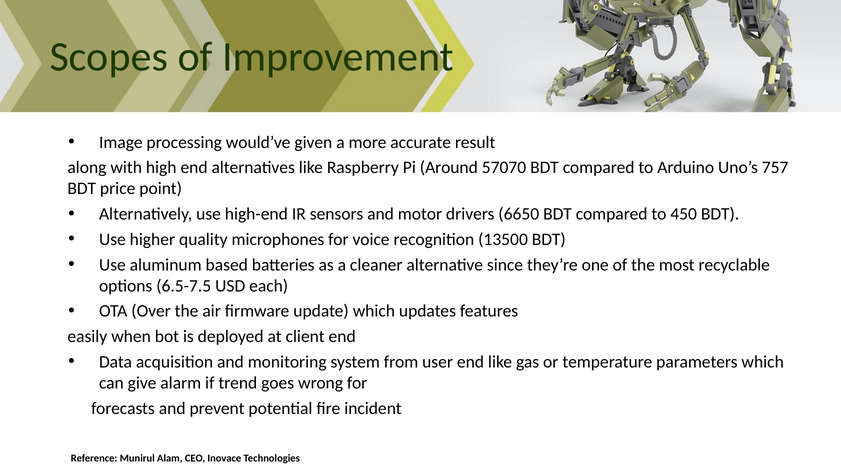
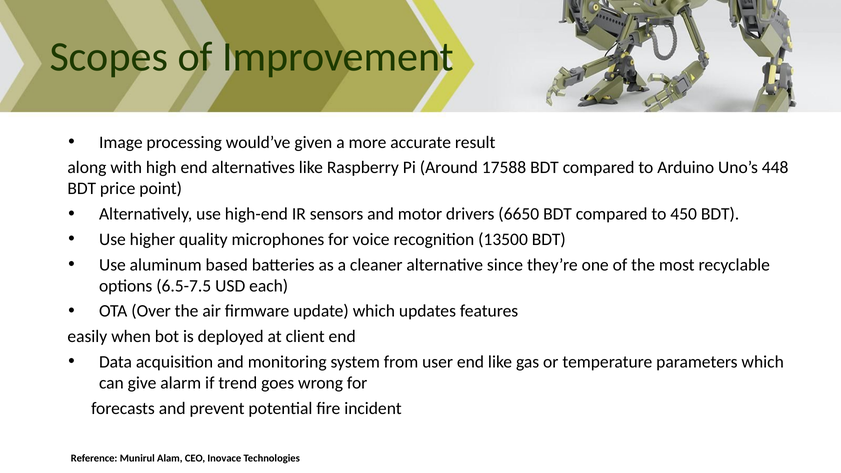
57070: 57070 -> 17588
757: 757 -> 448
